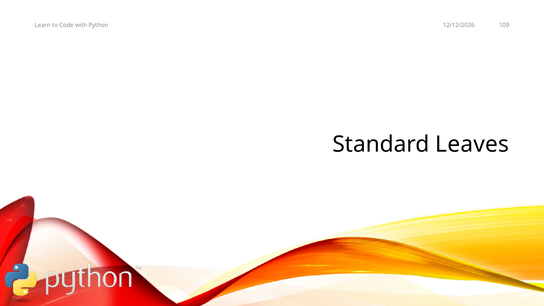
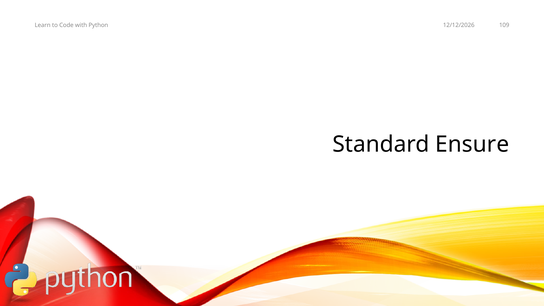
Leaves: Leaves -> Ensure
